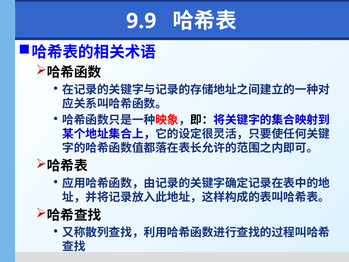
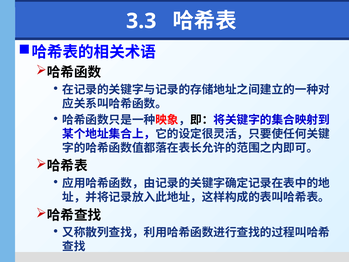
9.9: 9.9 -> 3.3
